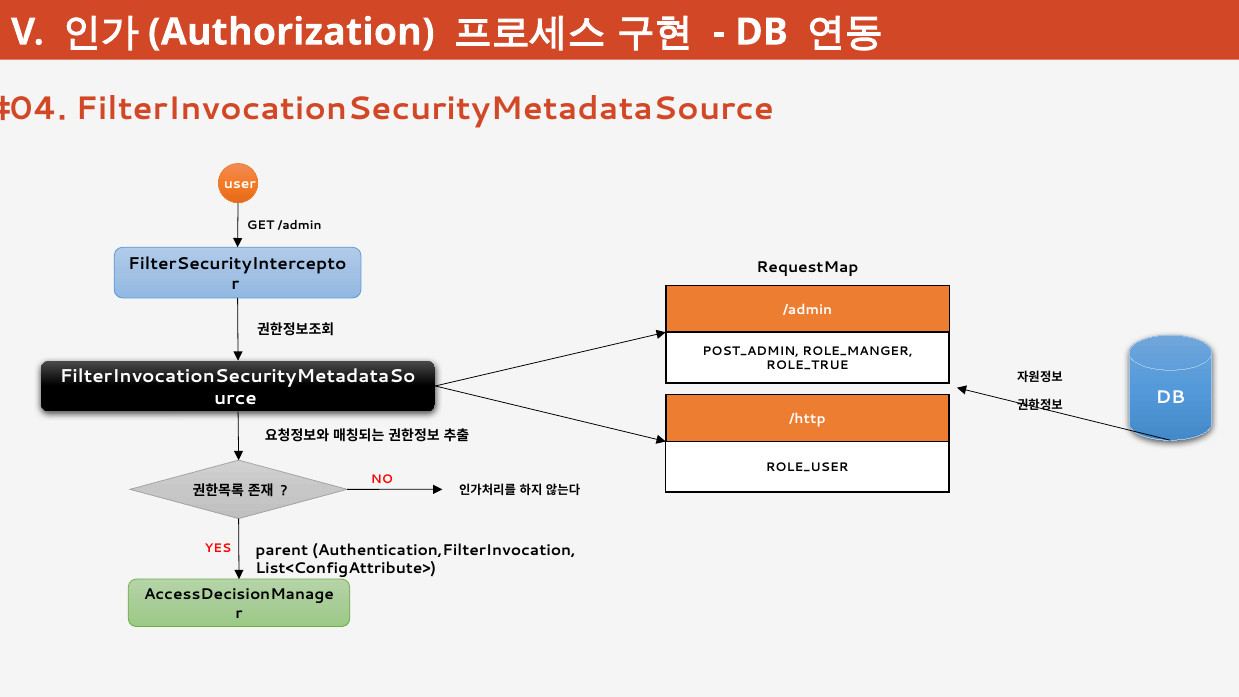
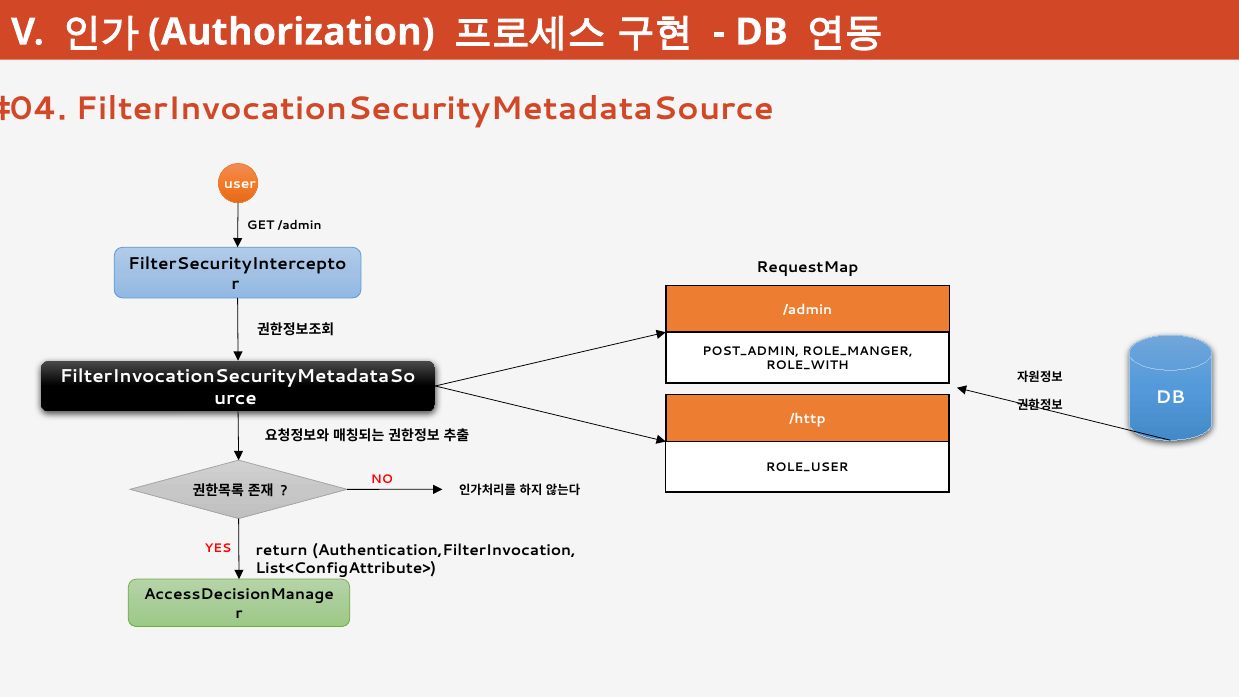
ROLE_TRUE: ROLE_TRUE -> ROLE_WITH
parent: parent -> return
